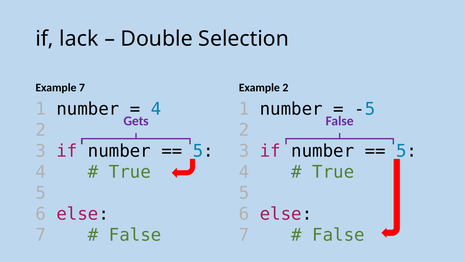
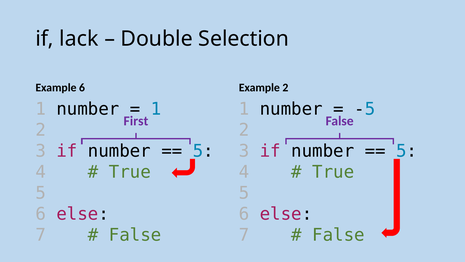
Example 7: 7 -> 6
4 at (156, 109): 4 -> 1
Gets: Gets -> First
